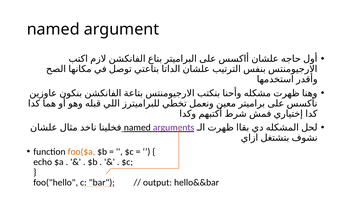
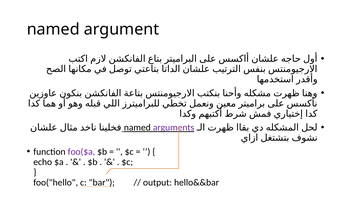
foo($a colour: orange -> purple
